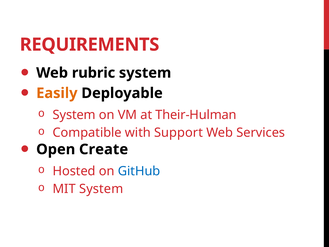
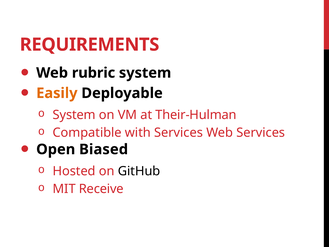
with Support: Support -> Services
Create: Create -> Biased
GitHub colour: blue -> black
MIT System: System -> Receive
